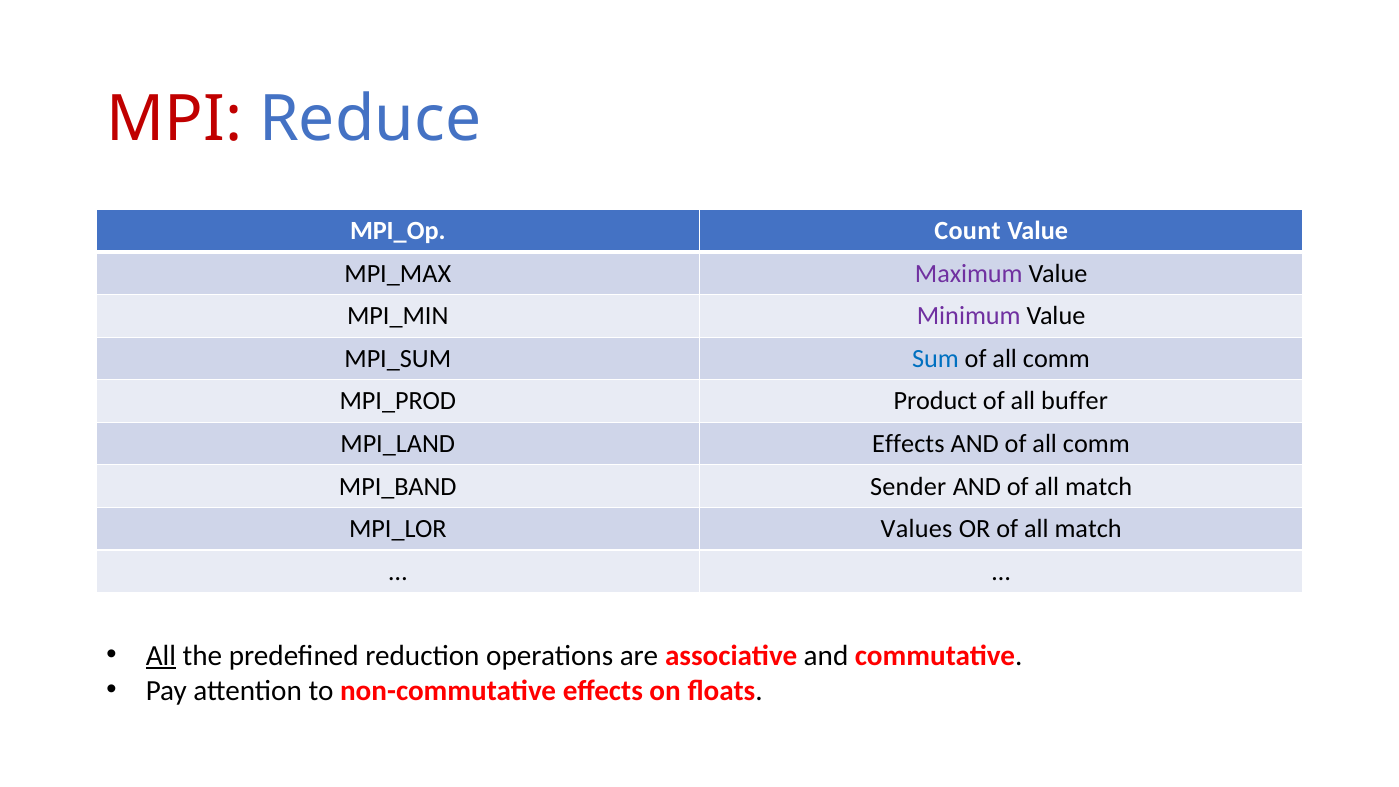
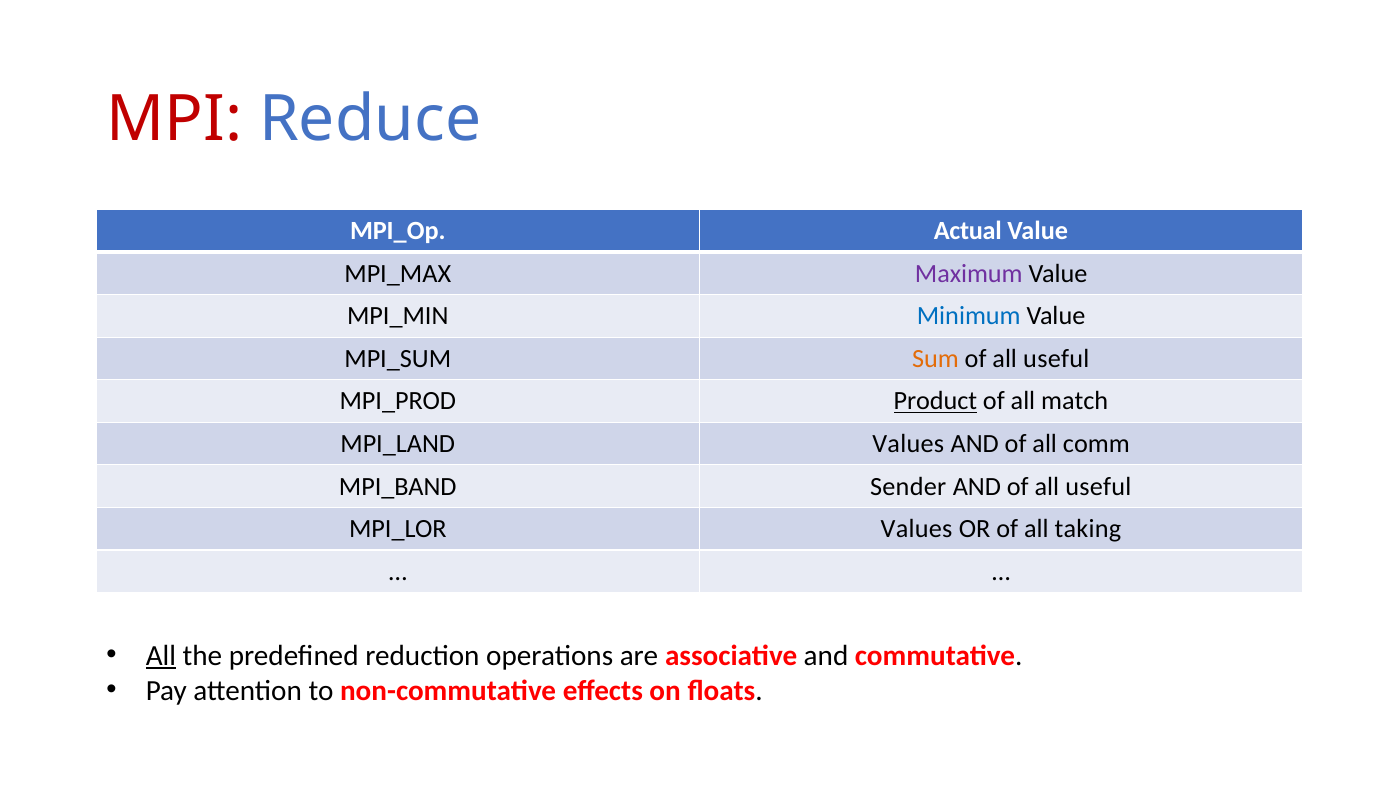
Count: Count -> Actual
Minimum colour: purple -> blue
Sum colour: blue -> orange
comm at (1056, 359): comm -> useful
Product underline: none -> present
buffer: buffer -> match
Effects at (908, 444): Effects -> Values
AND of all match: match -> useful
OR of all match: match -> taking
